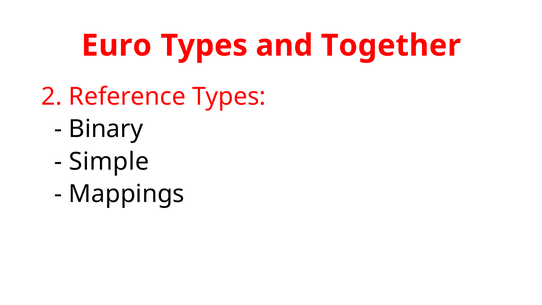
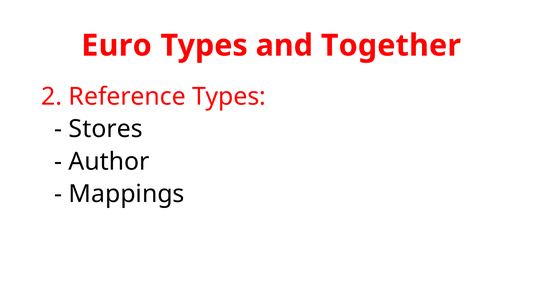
Binary: Binary -> Stores
Simple: Simple -> Author
